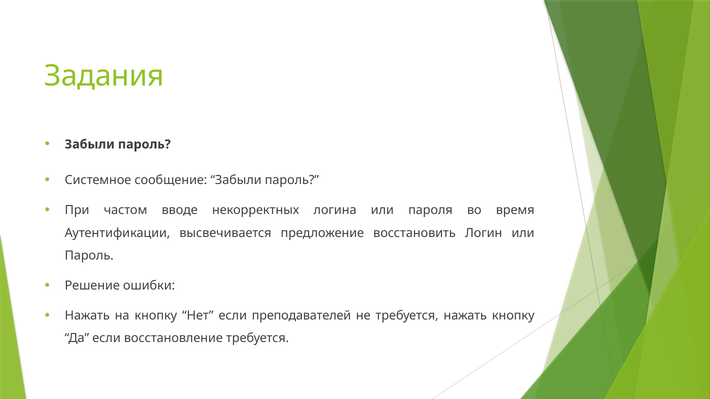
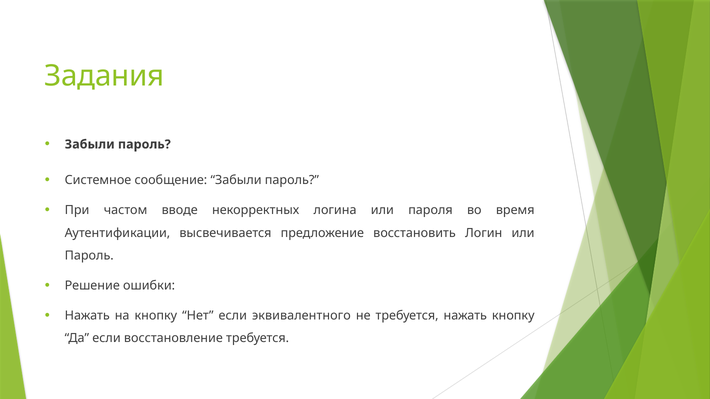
преподавателей: преподавателей -> эквивалентного
